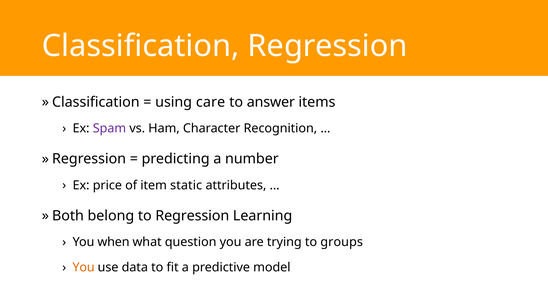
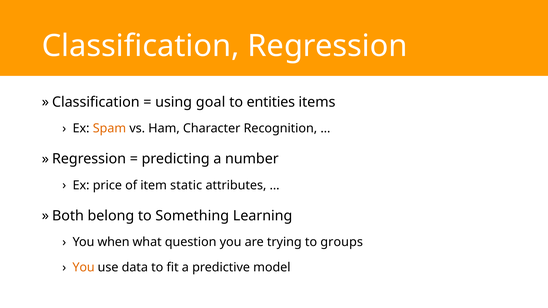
care: care -> goal
answer: answer -> entities
Spam colour: purple -> orange
to Regression: Regression -> Something
